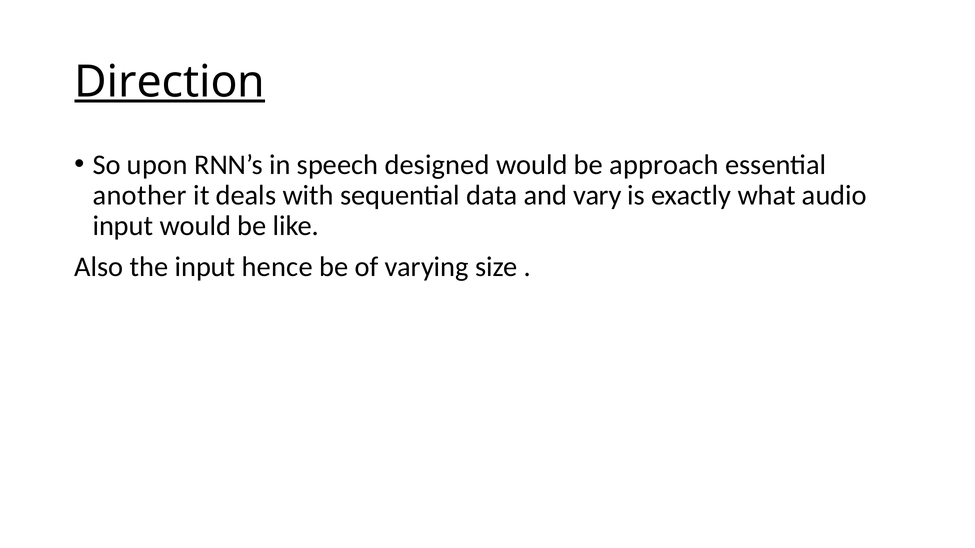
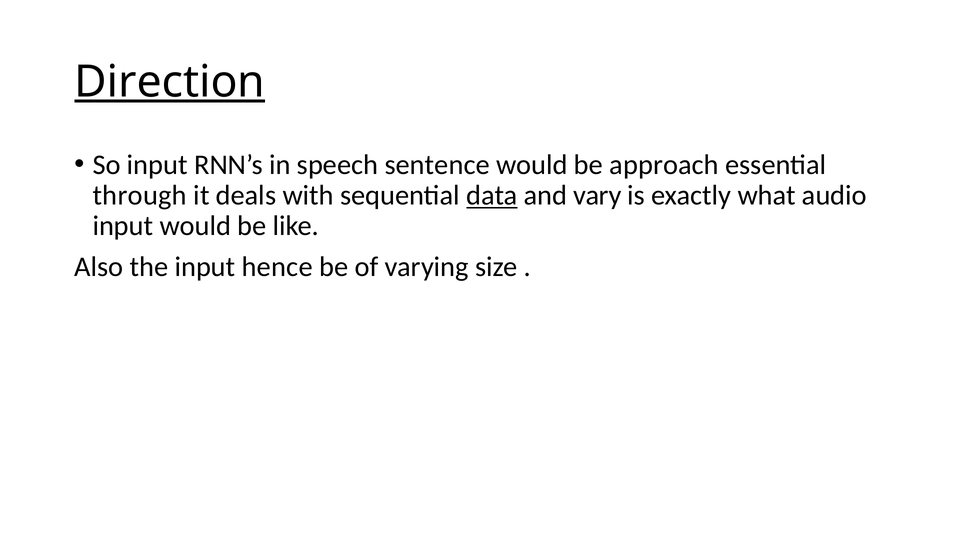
So upon: upon -> input
designed: designed -> sentence
another: another -> through
data underline: none -> present
